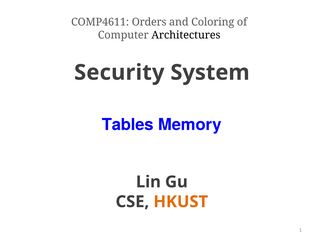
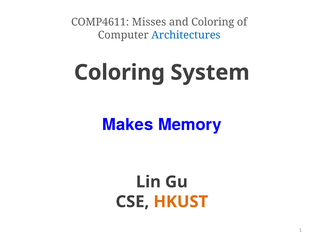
Orders: Orders -> Misses
Architectures colour: black -> blue
Security at (119, 72): Security -> Coloring
Tables: Tables -> Makes
